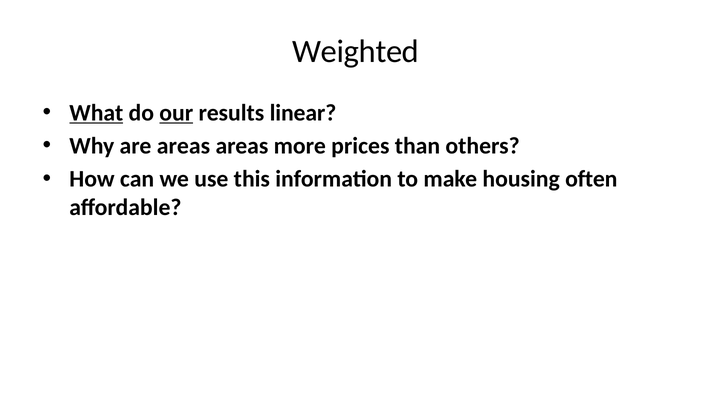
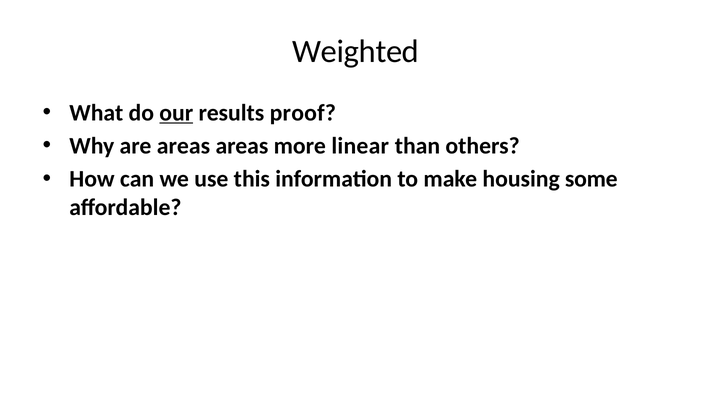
What underline: present -> none
linear: linear -> proof
prices: prices -> linear
often: often -> some
